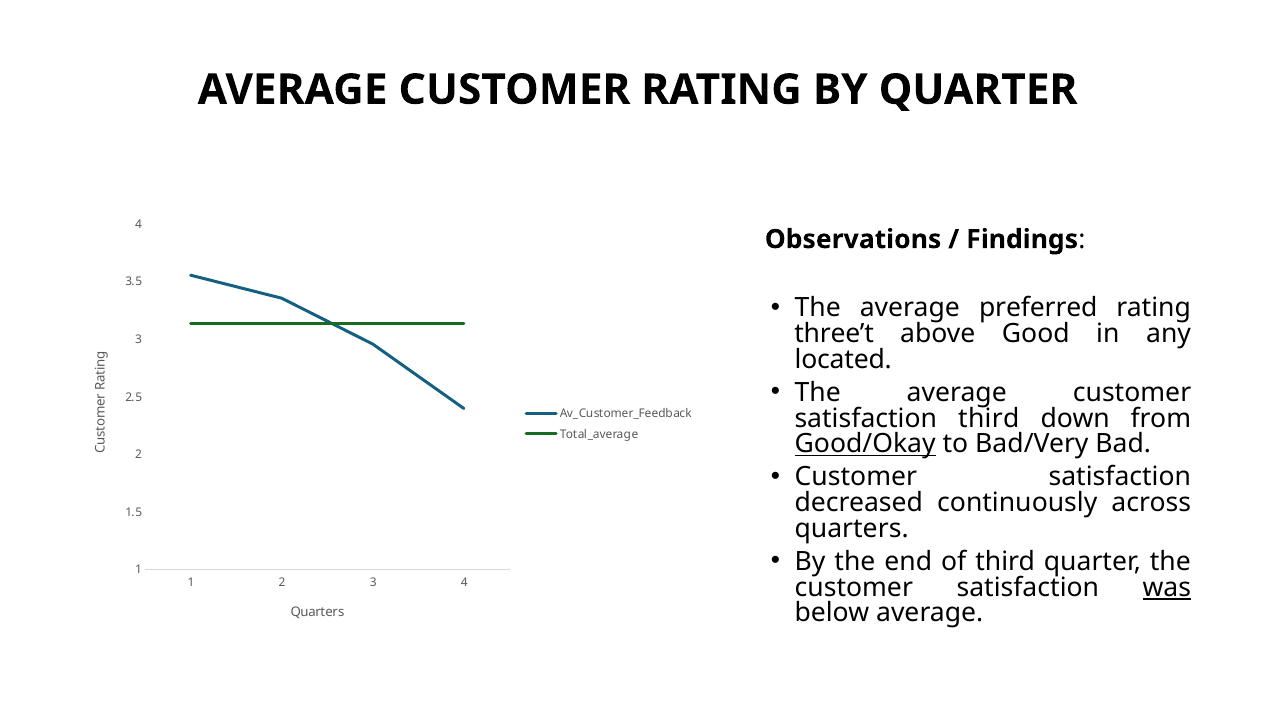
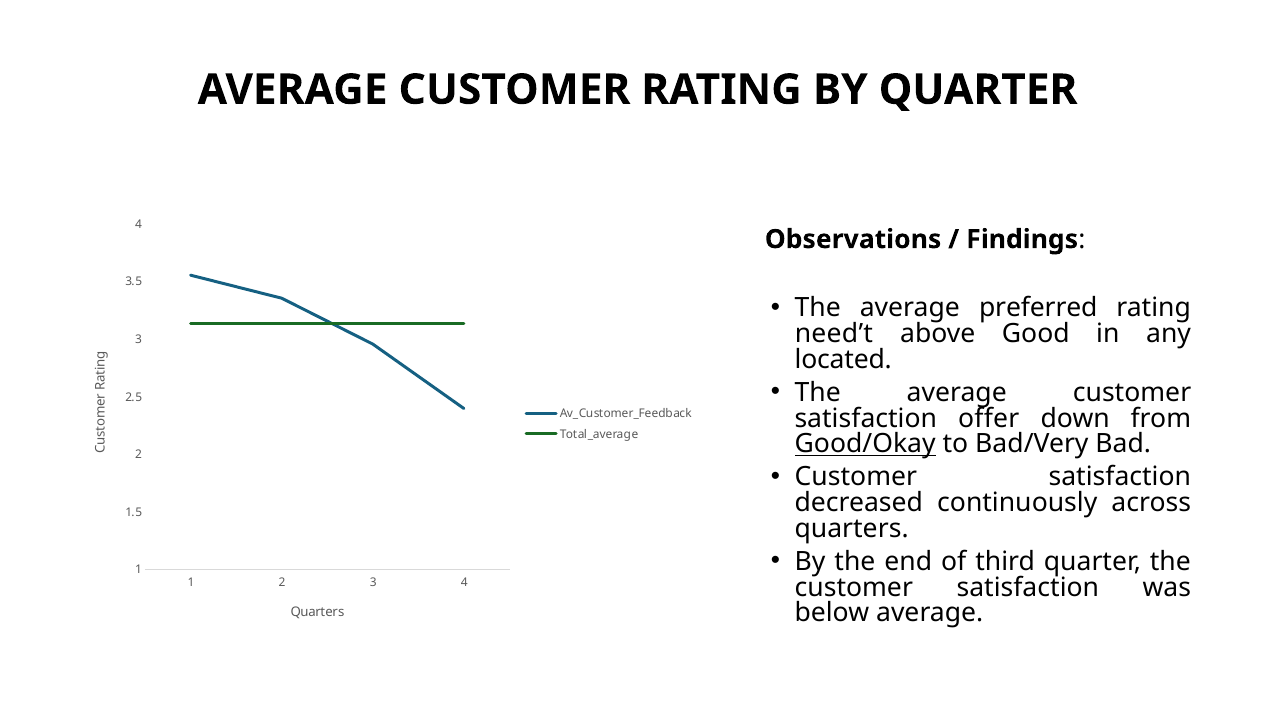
three’t: three’t -> need’t
satisfaction third: third -> offer
was underline: present -> none
